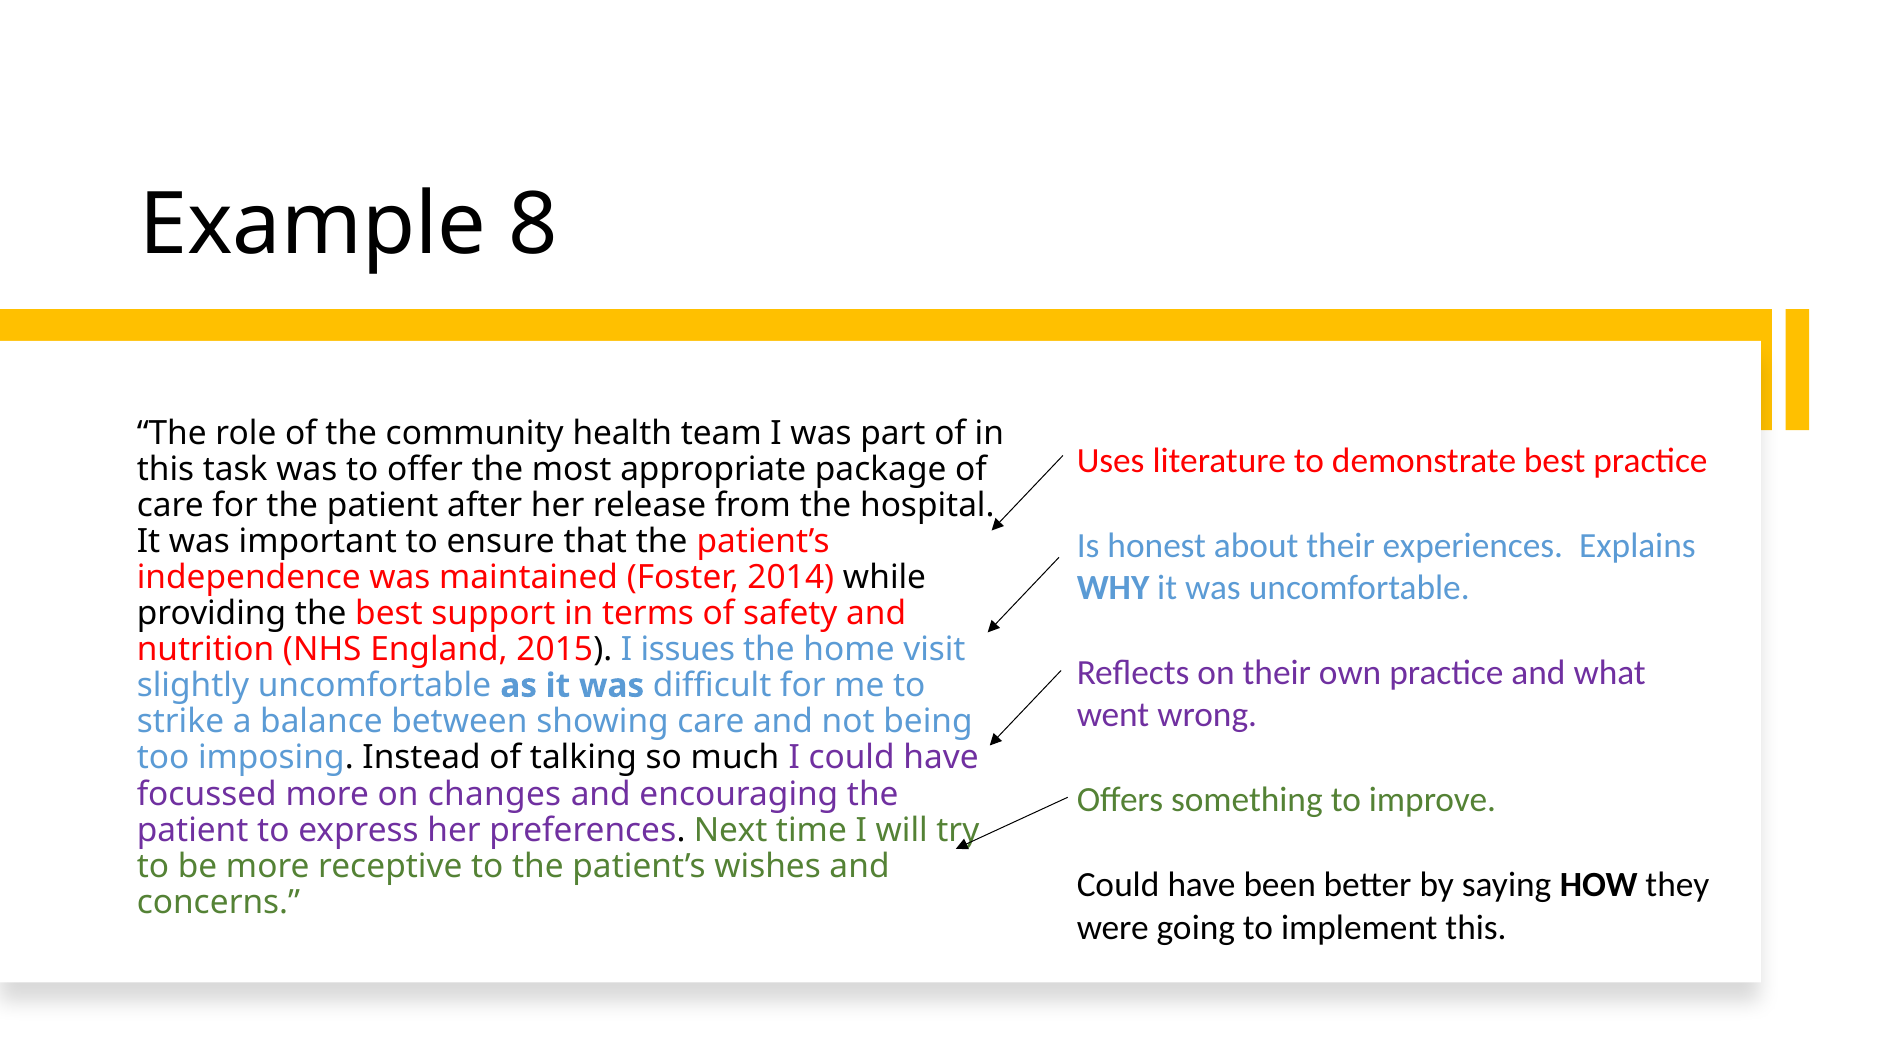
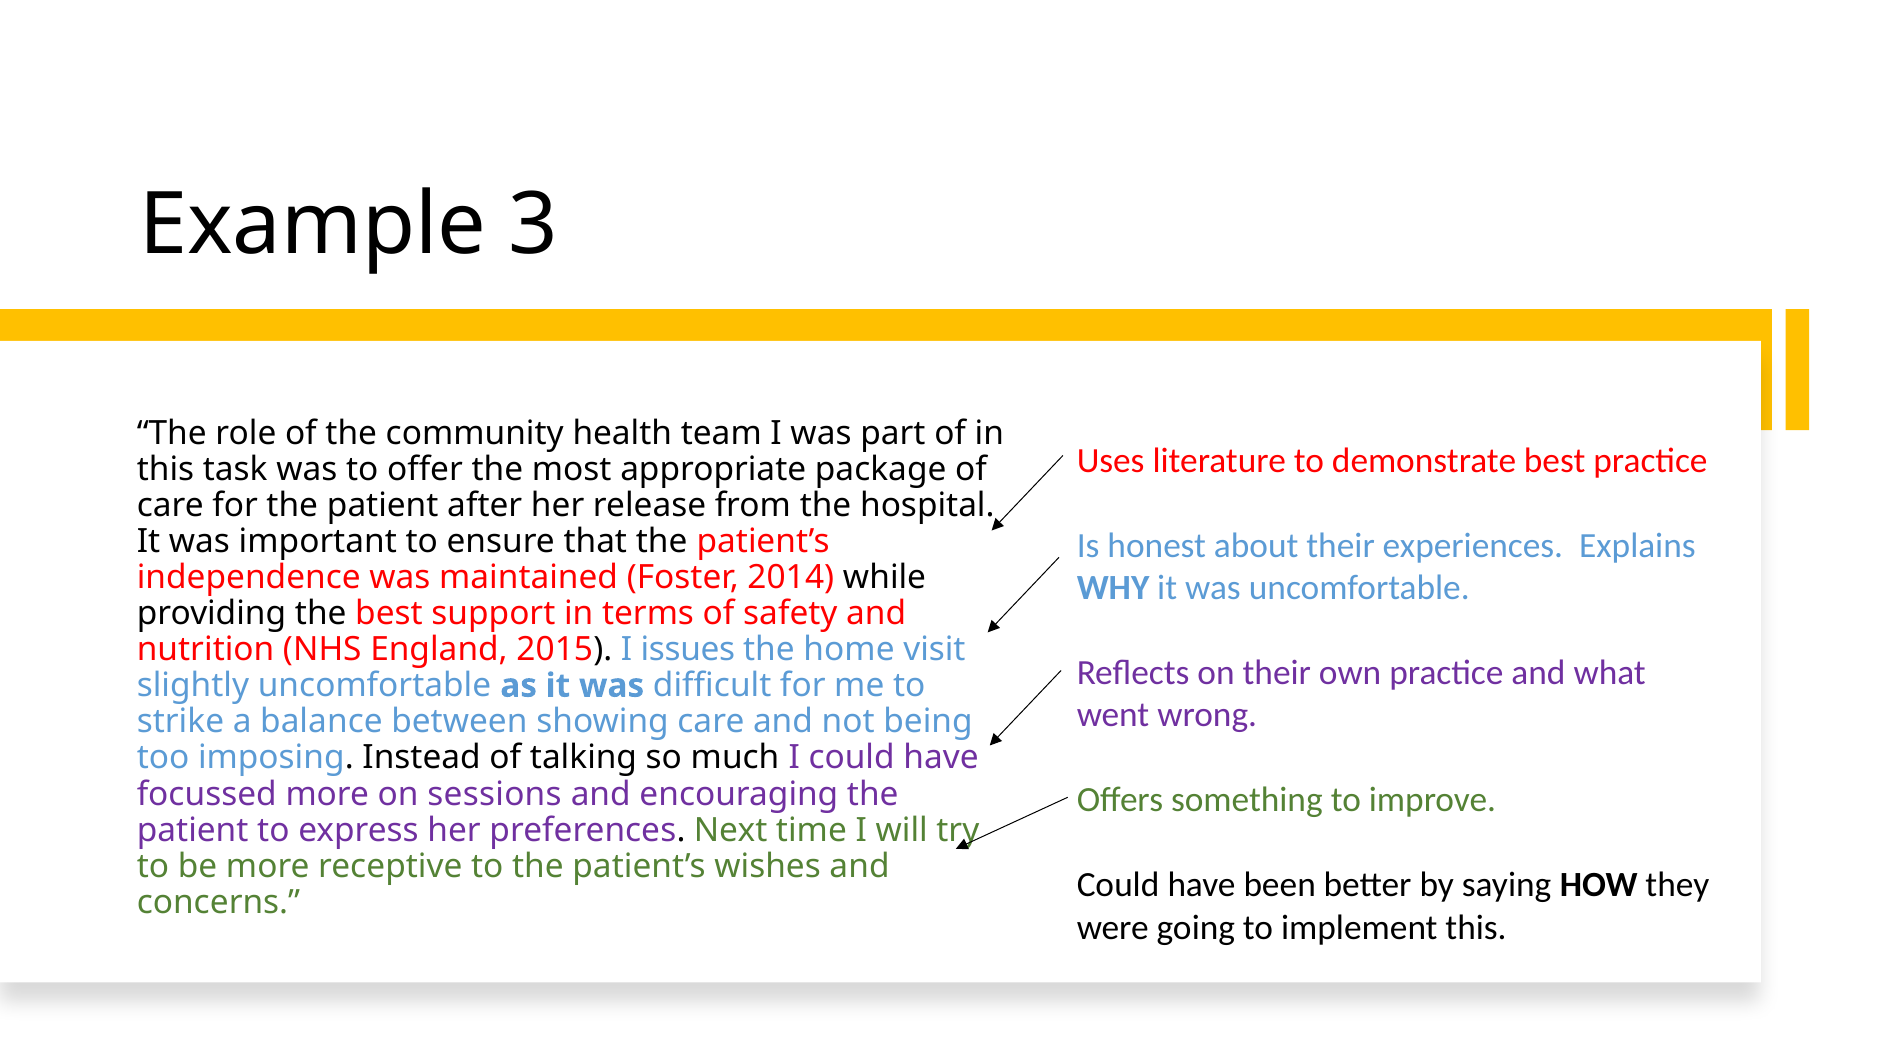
8: 8 -> 3
changes: changes -> sessions
